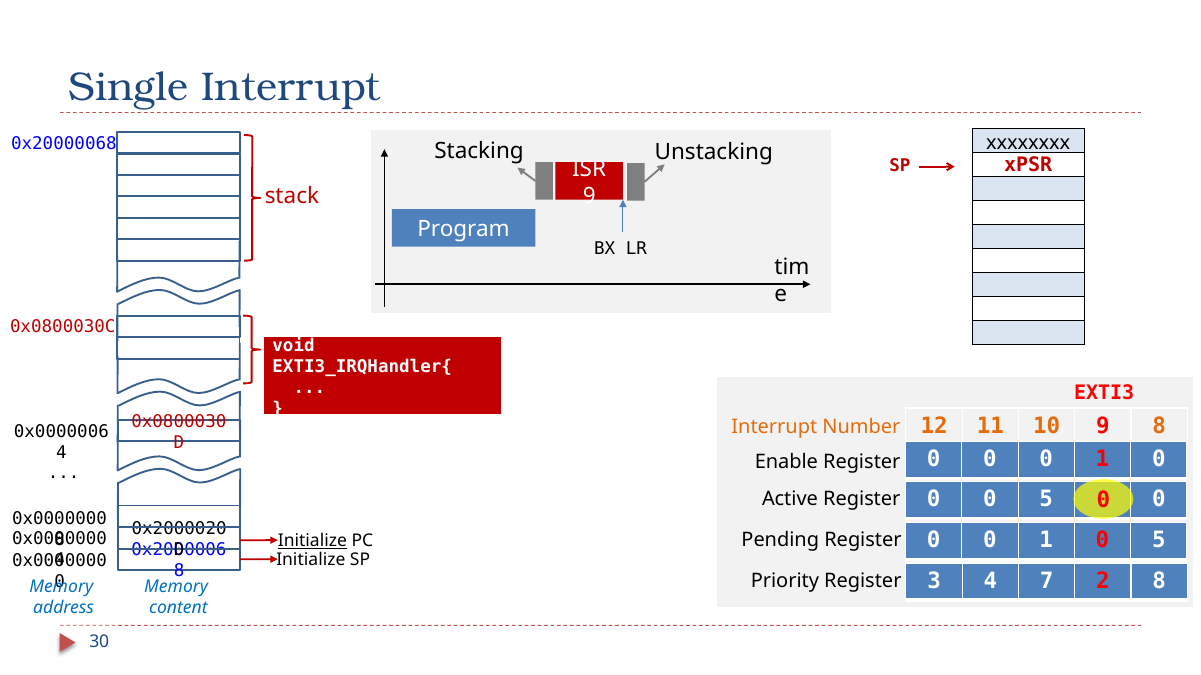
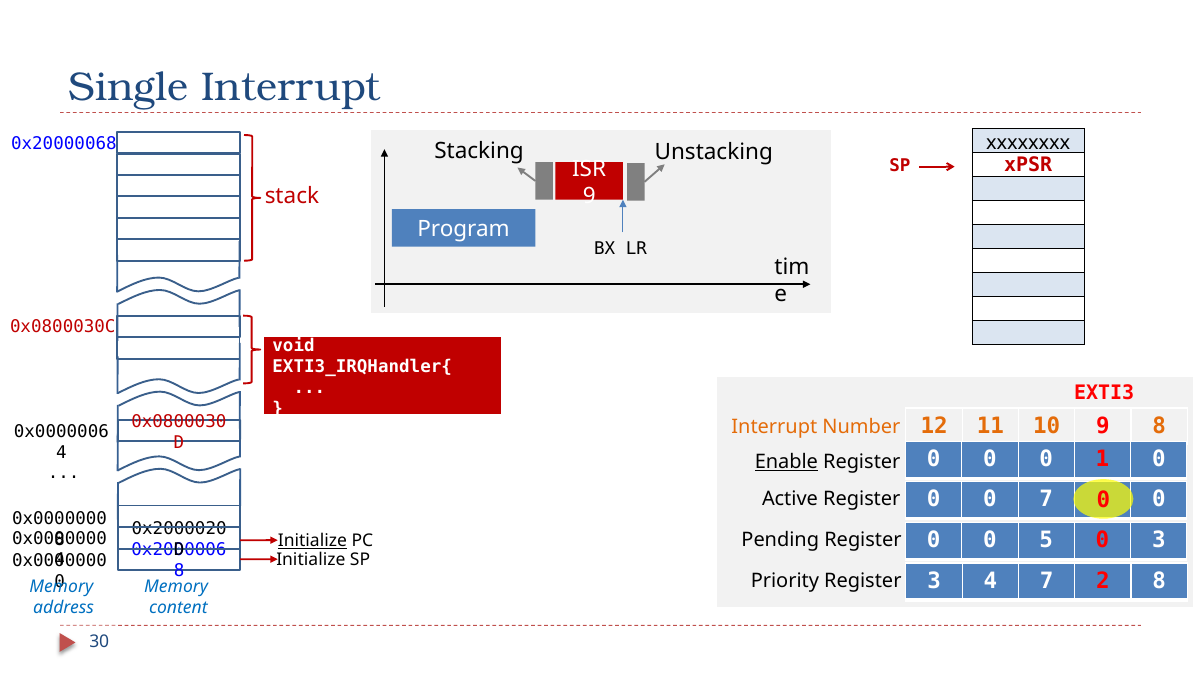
Enable underline: none -> present
0 0 5: 5 -> 7
Register 0 0 1: 1 -> 5
5 at (1159, 541): 5 -> 3
